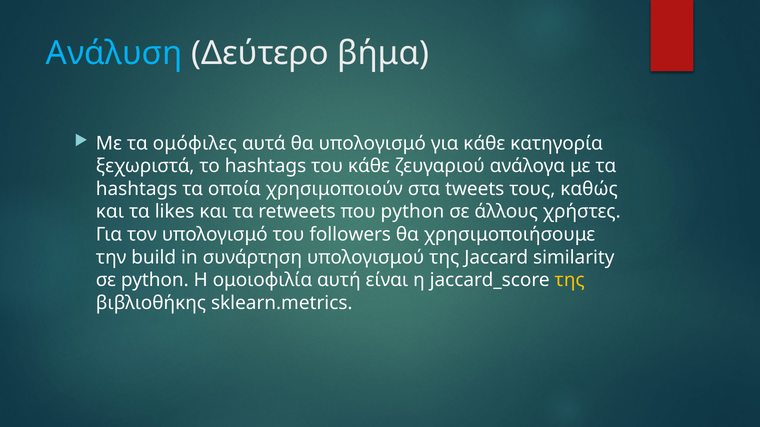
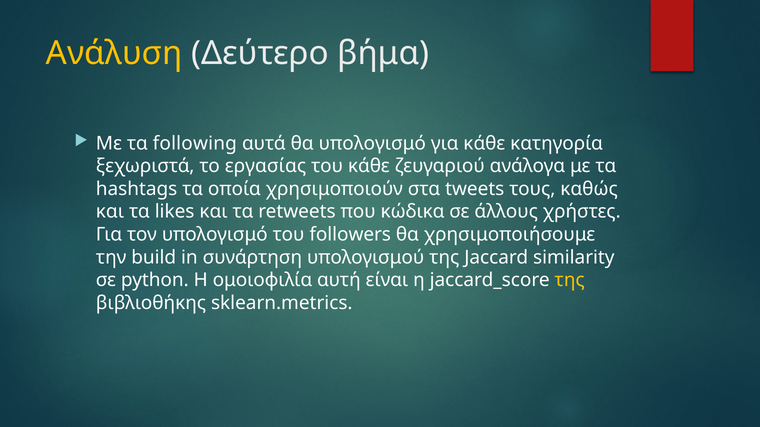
Ανάλυση colour: light blue -> yellow
ομόφιλες: ομόφιλες -> following
το hashtags: hashtags -> εργασίας
που python: python -> κώδικα
